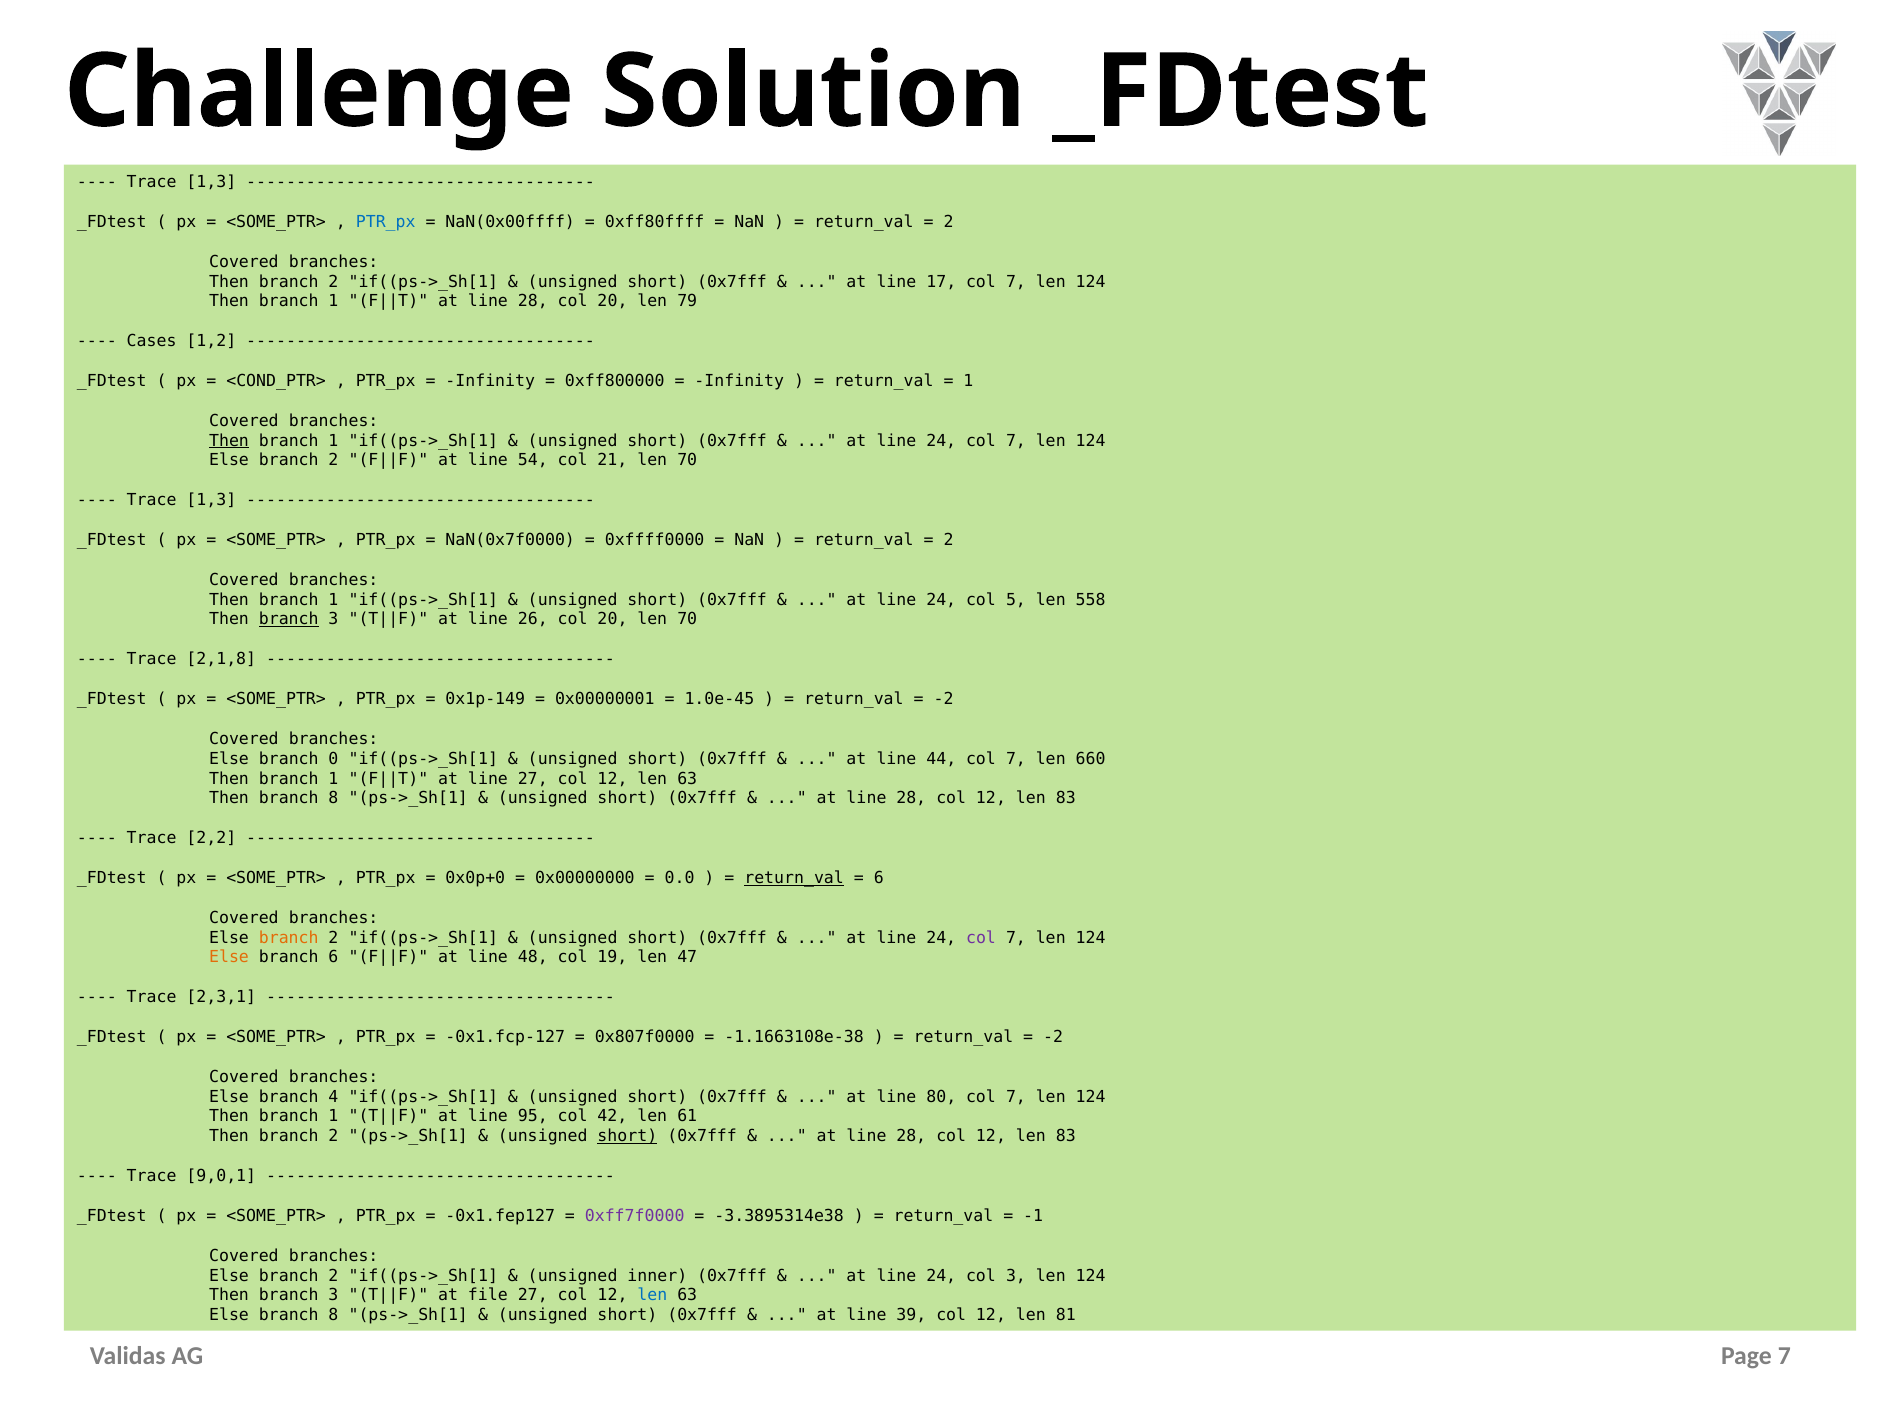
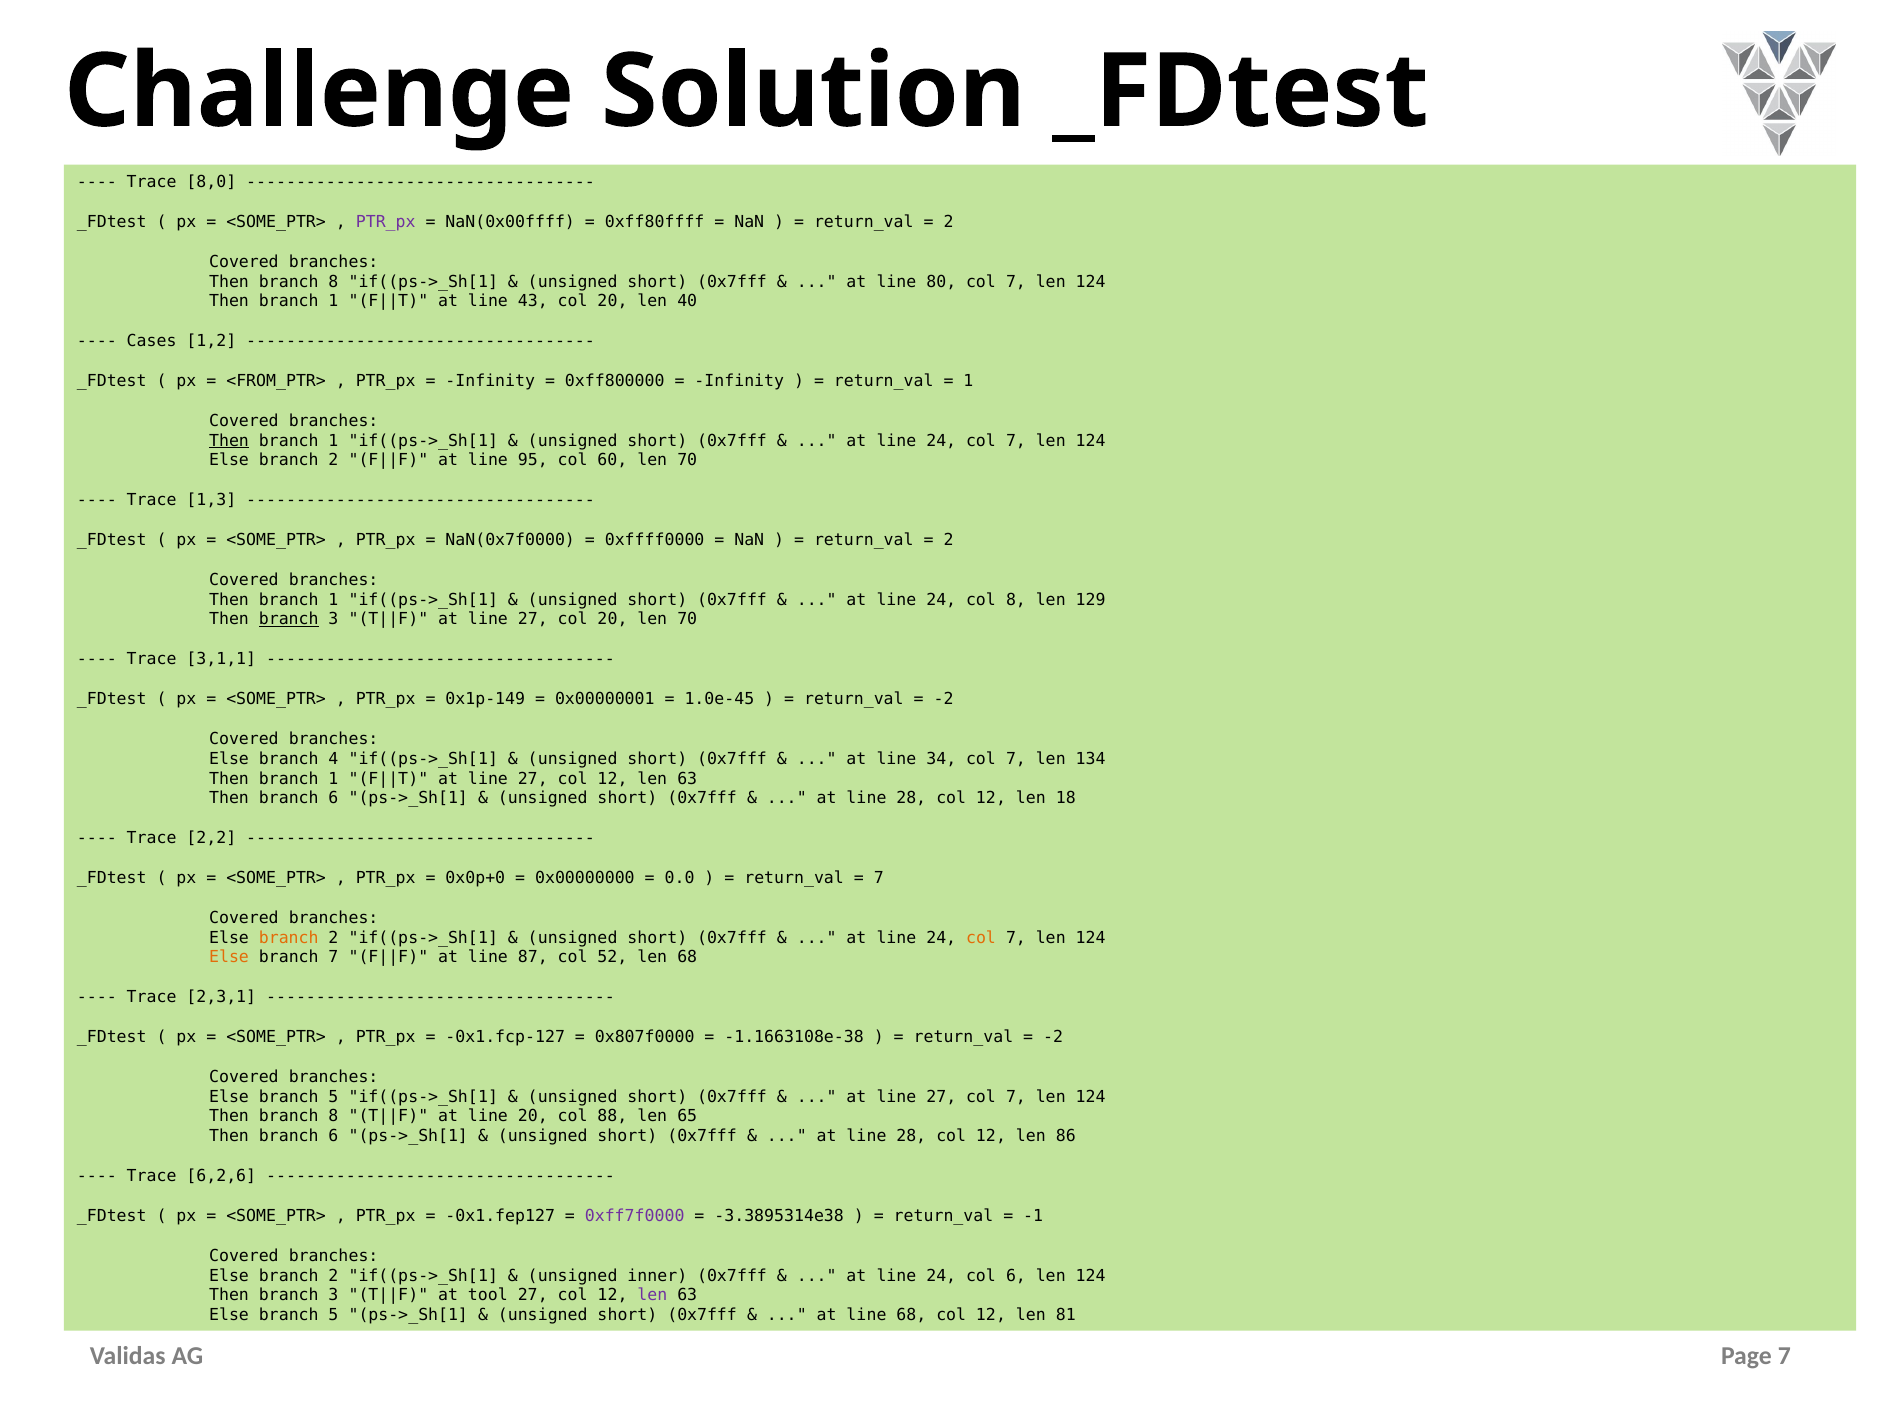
1,3 at (211, 182): 1,3 -> 8,0
PTR_px at (386, 222) colour: blue -> purple
2 at (333, 282): 2 -> 8
17: 17 -> 80
28 at (533, 301): 28 -> 43
79: 79 -> 40
<COND_PTR>: <COND_PTR> -> <FROM_PTR>
54: 54 -> 95
21: 21 -> 60
col 5: 5 -> 8
558: 558 -> 129
26 at (533, 620): 26 -> 27
2,1,8: 2,1,8 -> 3,1,1
0: 0 -> 4
44: 44 -> 34
660: 660 -> 134
8 at (333, 798): 8 -> 6
83 at (1066, 798): 83 -> 18
return_val at (794, 878) underline: present -> none
6 at (879, 878): 6 -> 7
col at (981, 938) colour: purple -> orange
branch 6: 6 -> 7
48: 48 -> 87
19: 19 -> 52
len 47: 47 -> 68
4 at (333, 1097): 4 -> 5
80 at (941, 1097): 80 -> 27
1 at (333, 1117): 1 -> 8
line 95: 95 -> 20
42: 42 -> 88
61: 61 -> 65
2 at (333, 1136): 2 -> 6
short at (627, 1136) underline: present -> none
83 at (1066, 1136): 83 -> 86
9,0,1: 9,0,1 -> 6,2,6
col 3: 3 -> 6
file: file -> tool
len at (652, 1295) colour: blue -> purple
8 at (333, 1315): 8 -> 5
line 39: 39 -> 68
